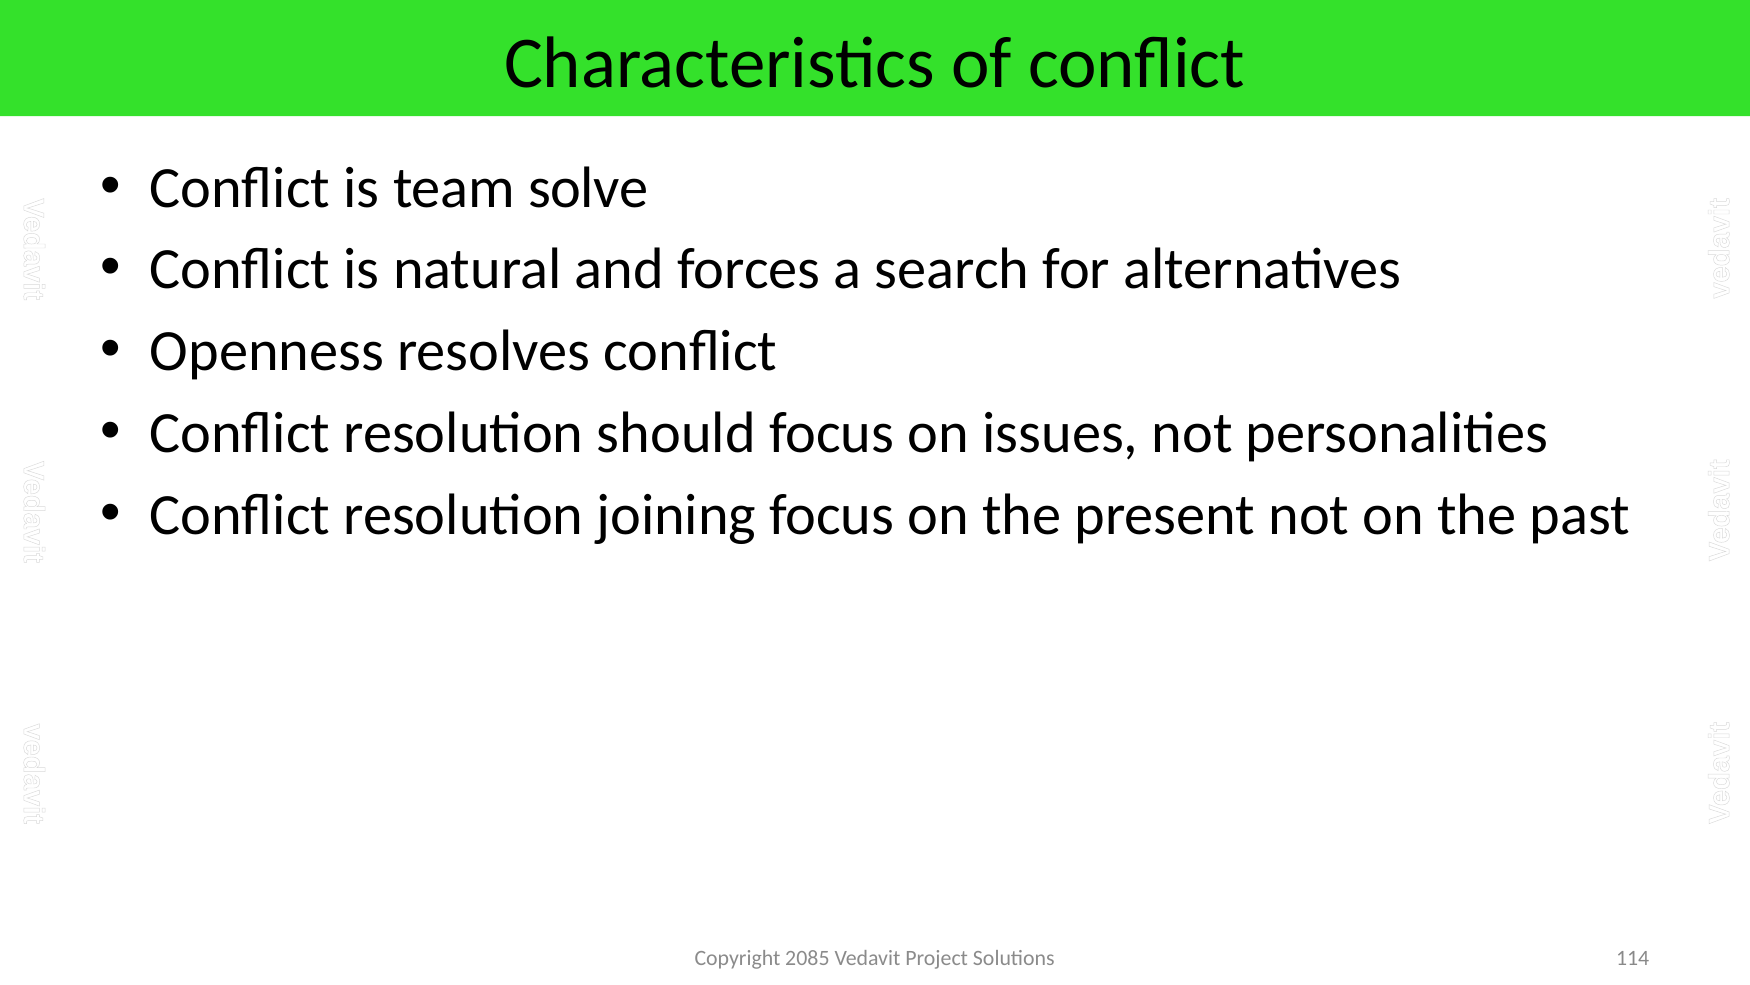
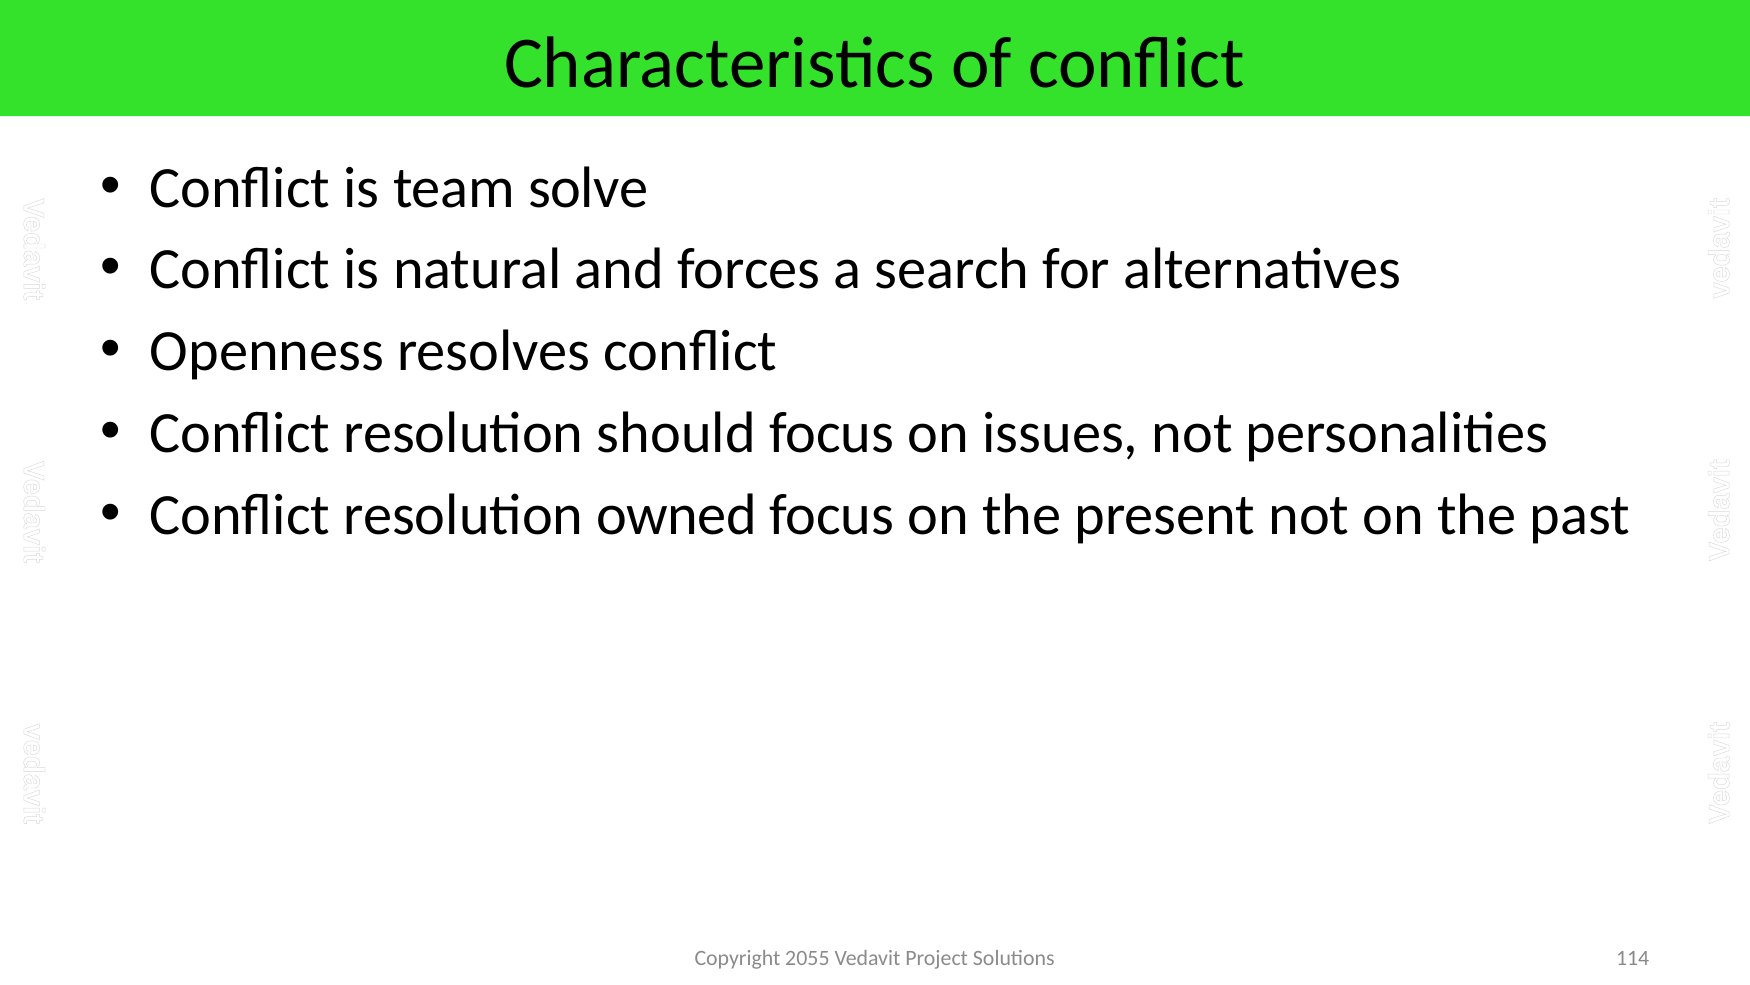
joining: joining -> owned
2085: 2085 -> 2055
